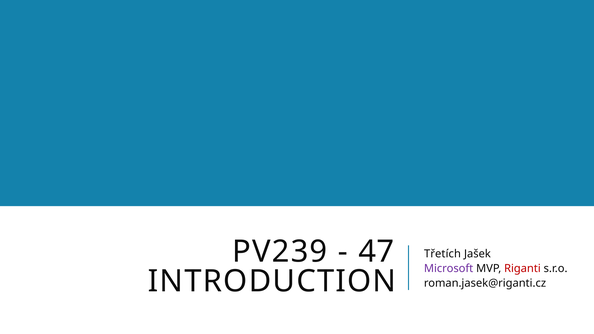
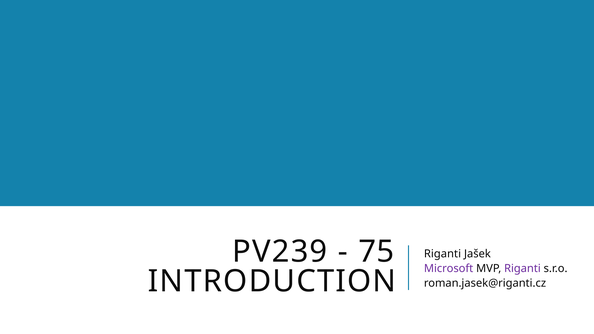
47: 47 -> 75
Třetích at (442, 254): Třetích -> Riganti
Riganti at (522, 269) colour: red -> purple
